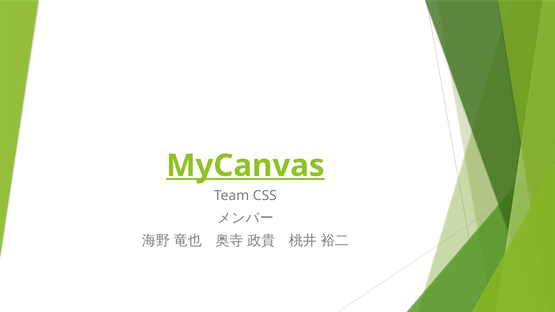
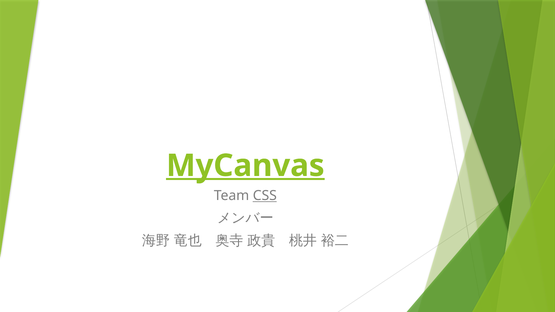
CSS underline: none -> present
